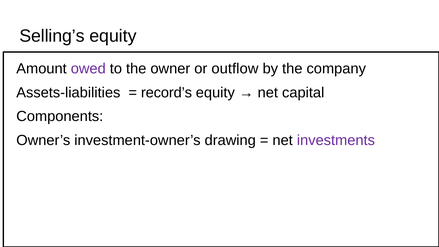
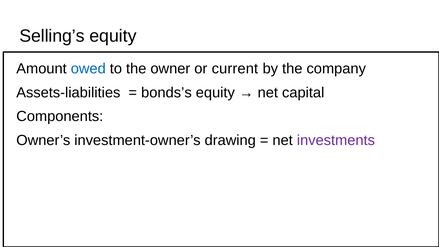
owed colour: purple -> blue
outflow: outflow -> current
record’s: record’s -> bonds’s
